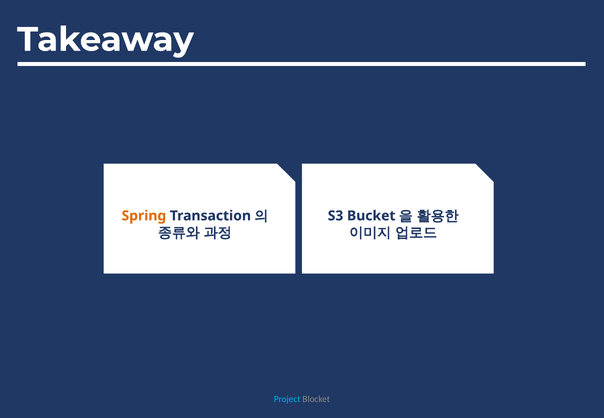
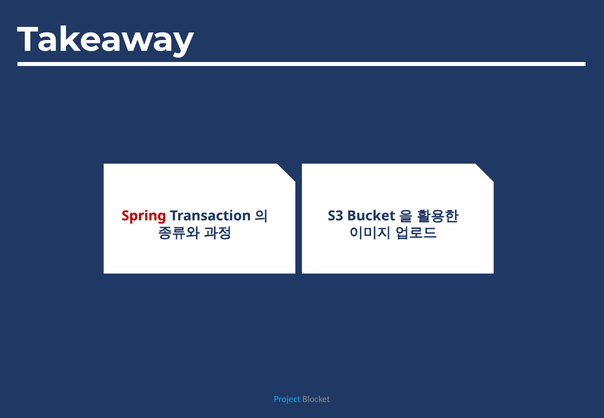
Spring colour: orange -> red
